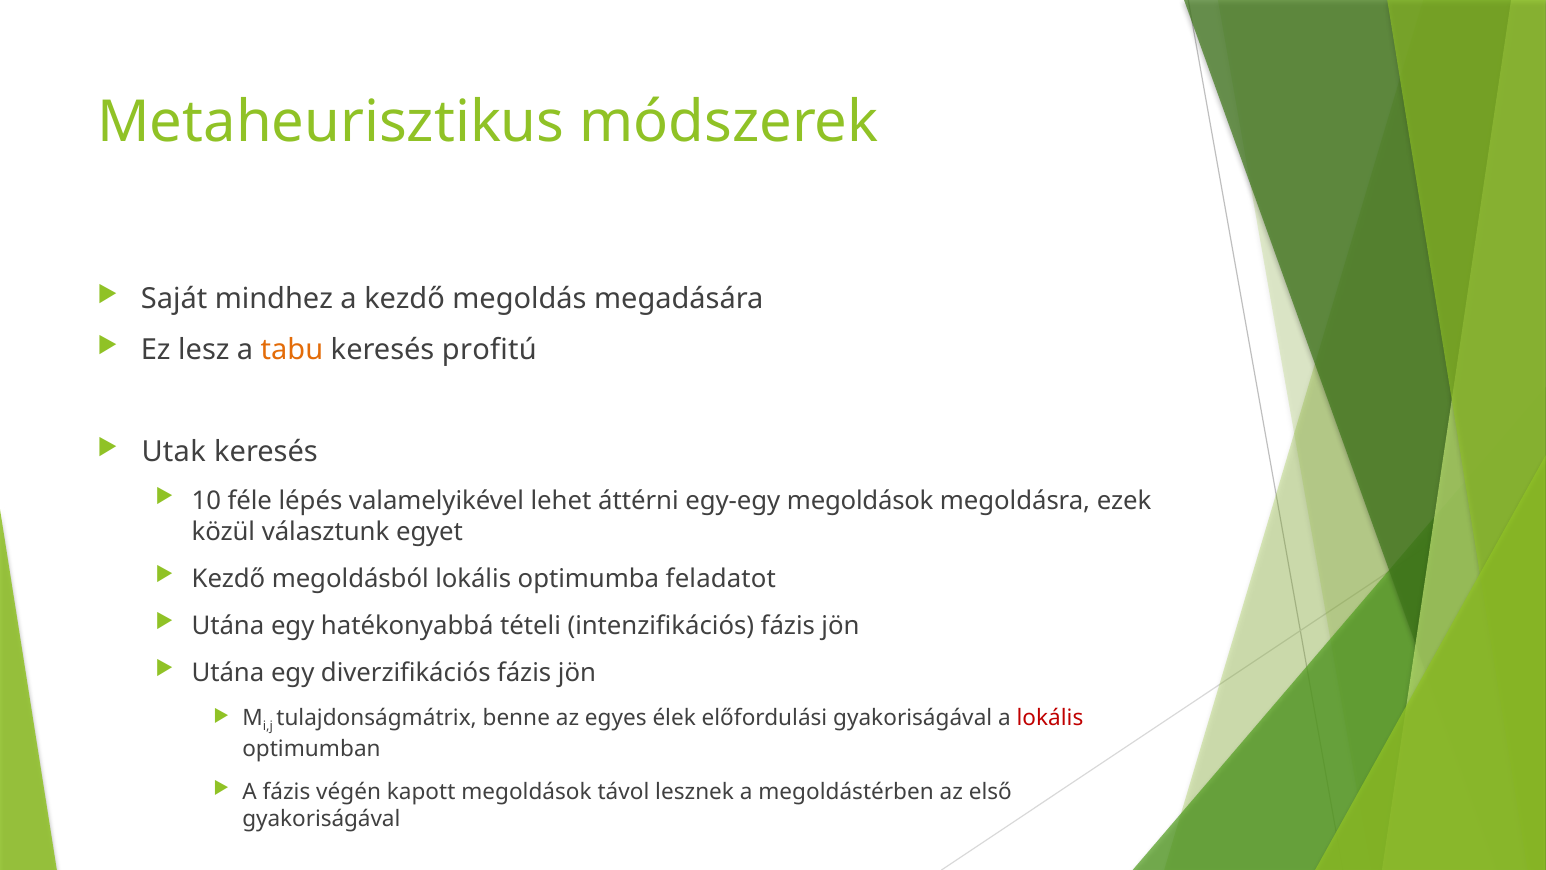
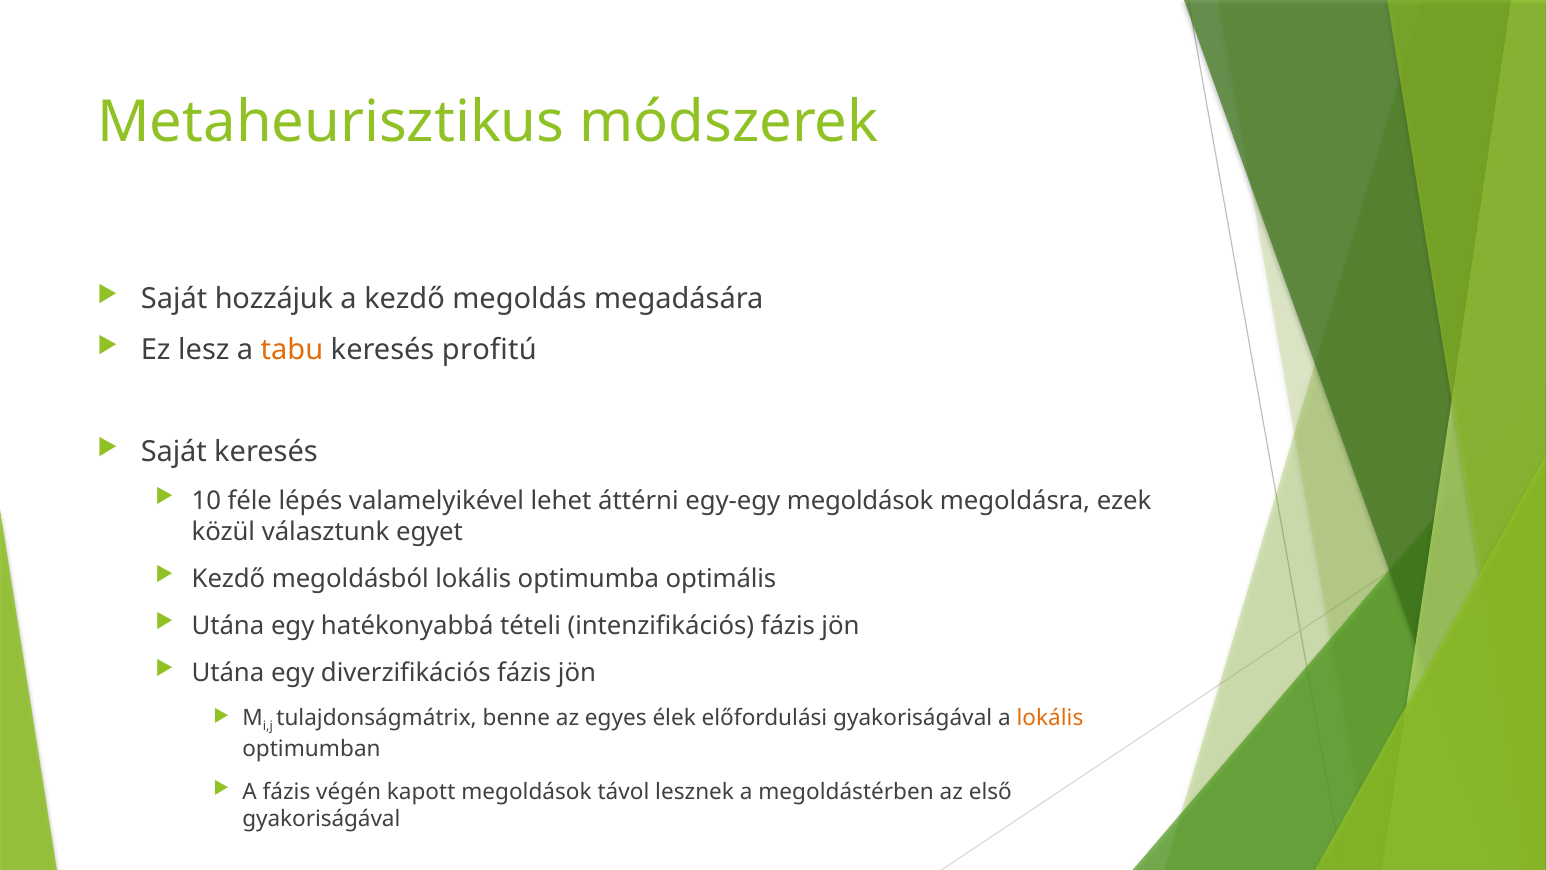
mindhez: mindhez -> hozzájuk
Utak at (174, 452): Utak -> Saját
feladatot: feladatot -> optimális
lokális at (1050, 717) colour: red -> orange
